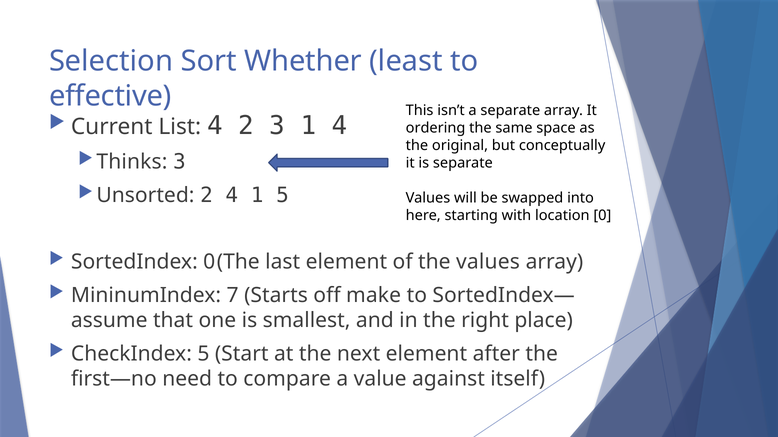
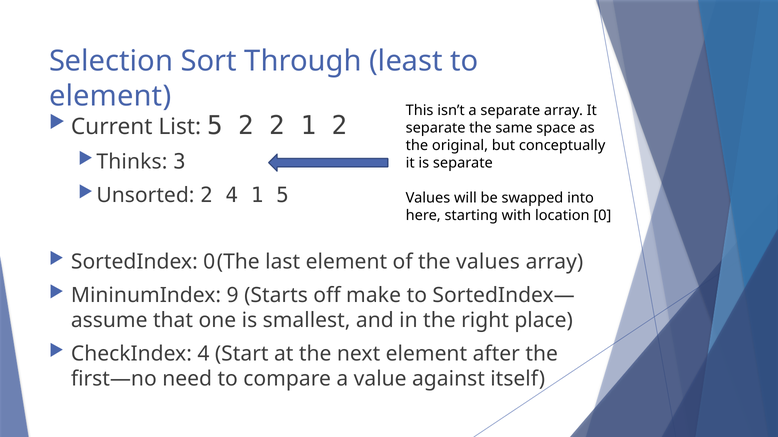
Whether: Whether -> Through
effective at (110, 96): effective -> element
List 4: 4 -> 5
2 3: 3 -> 2
1 4: 4 -> 2
ordering at (436, 128): ordering -> separate
7: 7 -> 9
CheckIndex 5: 5 -> 4
